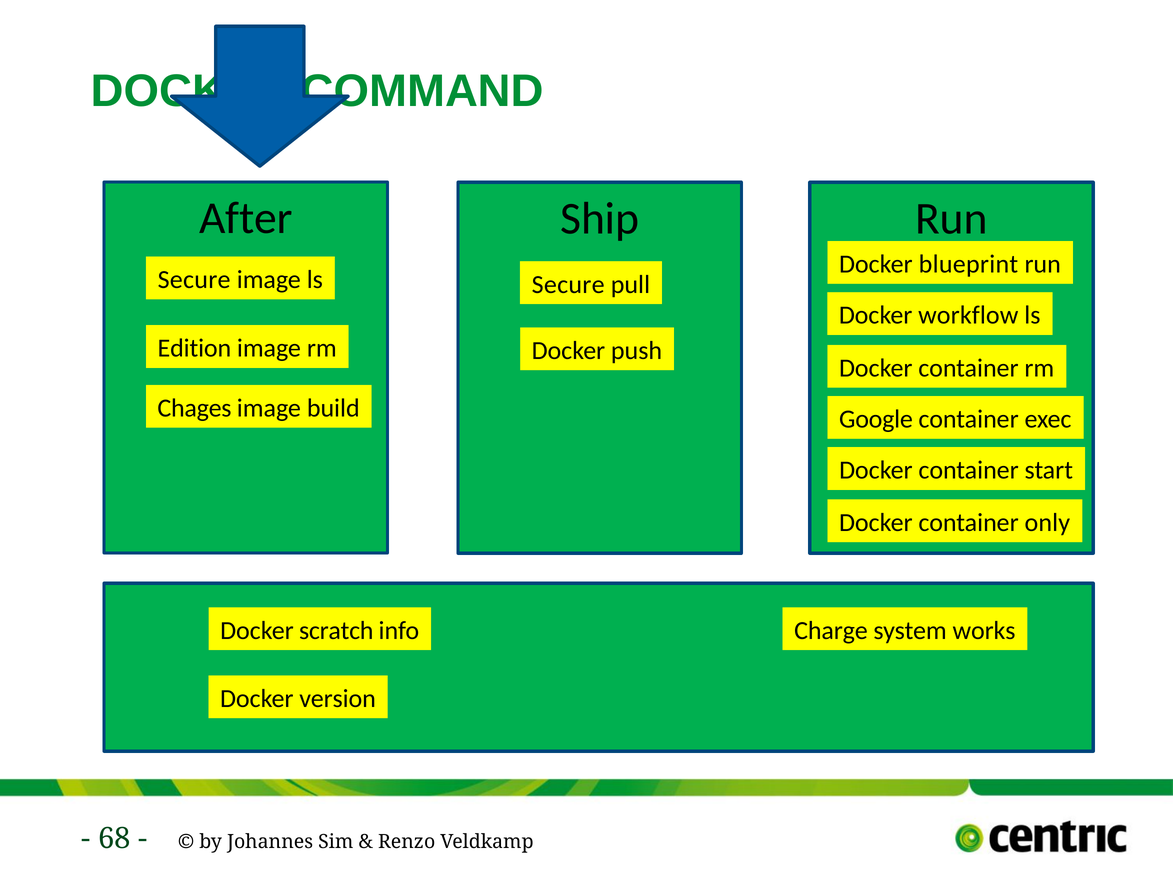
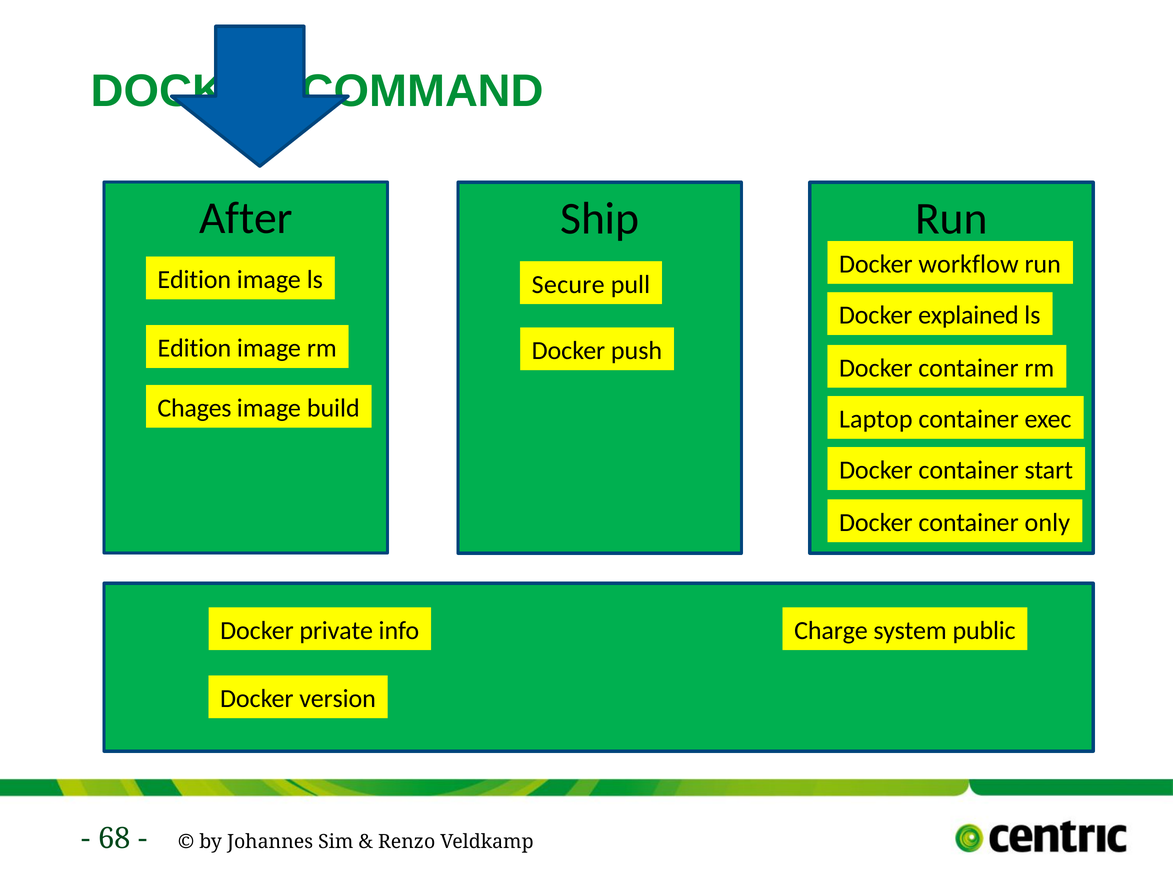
blueprint: blueprint -> workflow
Secure at (194, 280): Secure -> Edition
workflow: workflow -> explained
Google: Google -> Laptop
scratch: scratch -> private
works: works -> public
